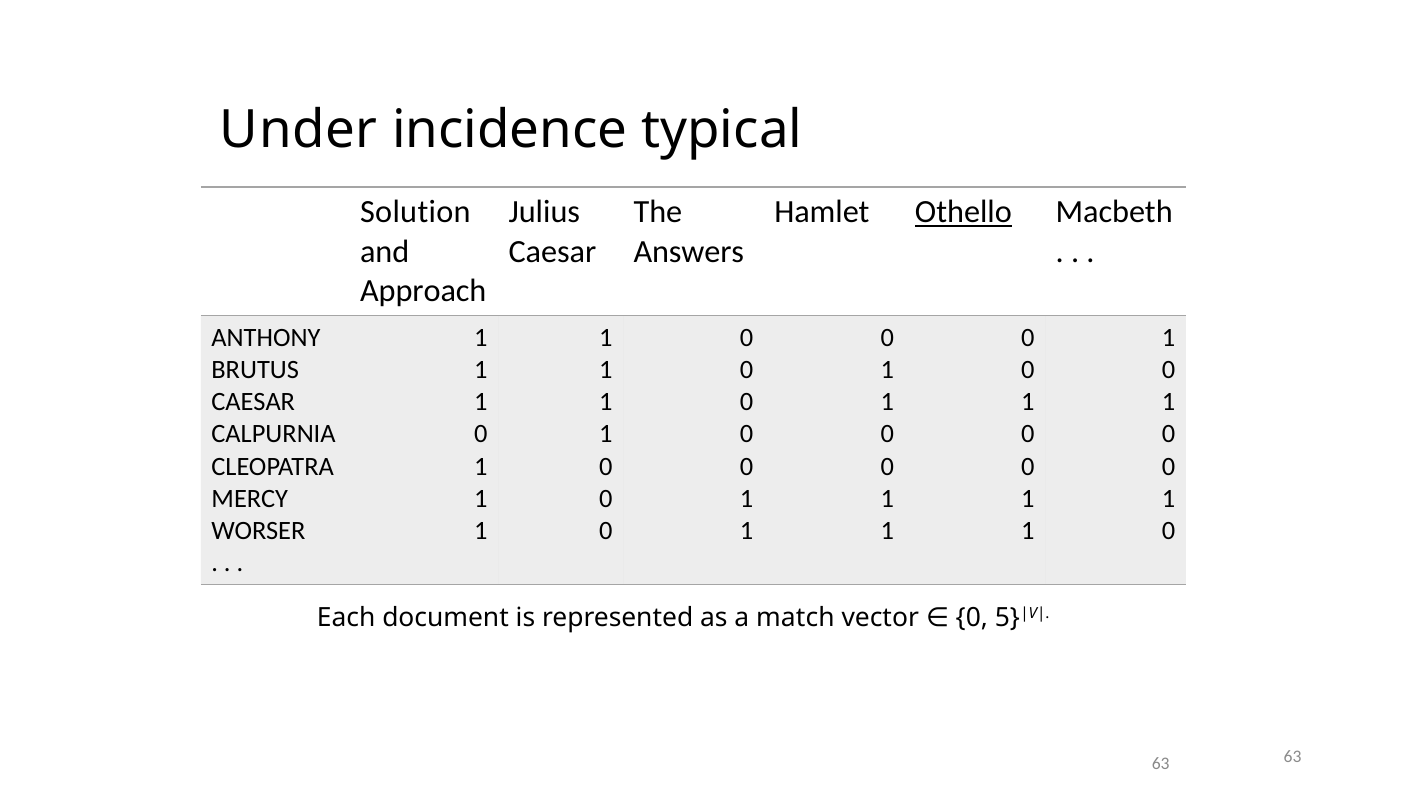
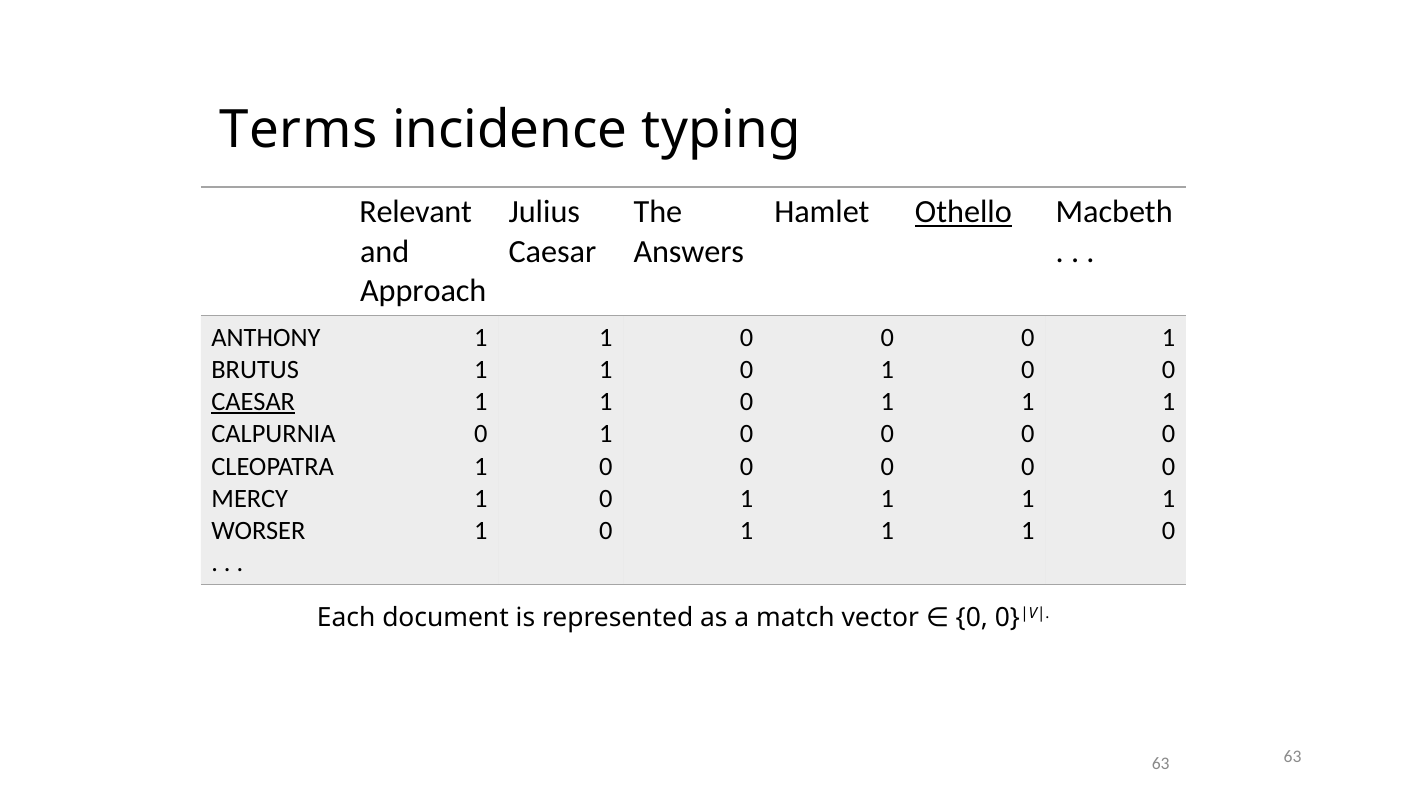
Under: Under -> Terms
typical: typical -> typing
Solution: Solution -> Relevant
CAESAR at (253, 402) underline: none -> present
vector 0 5: 5 -> 0
